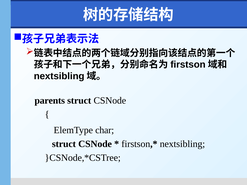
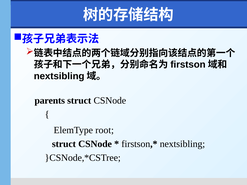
char: char -> root
